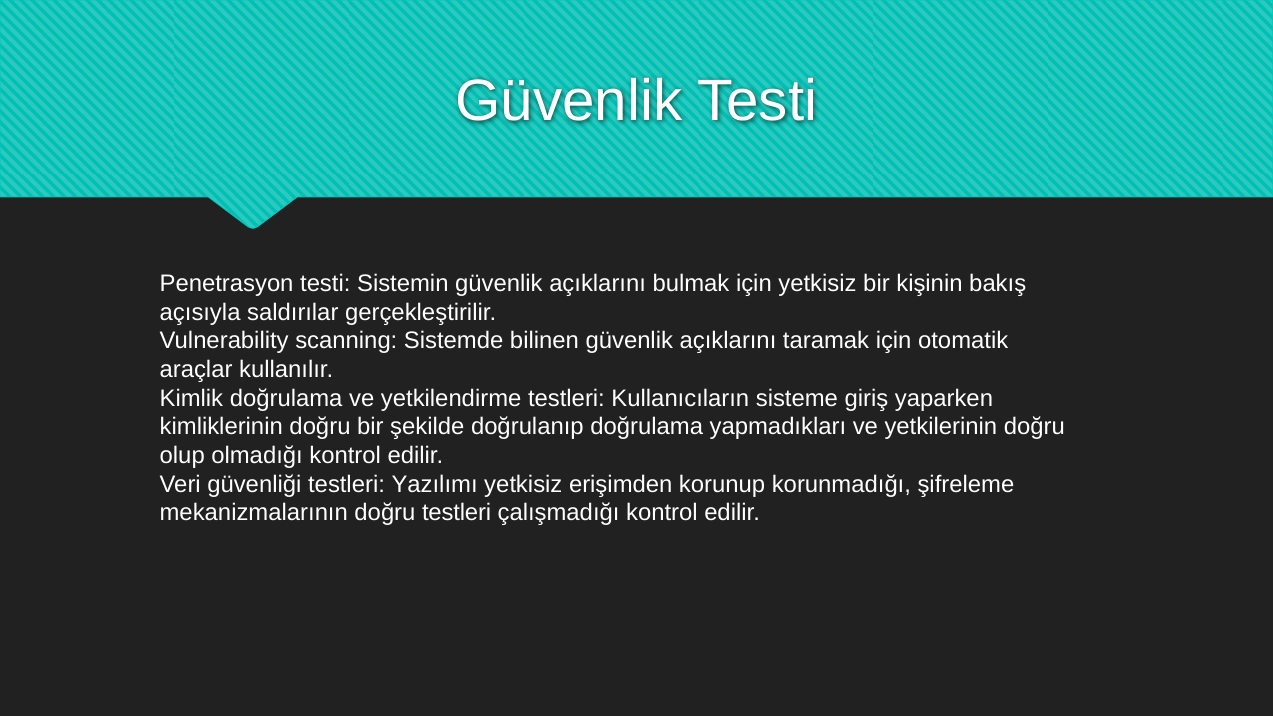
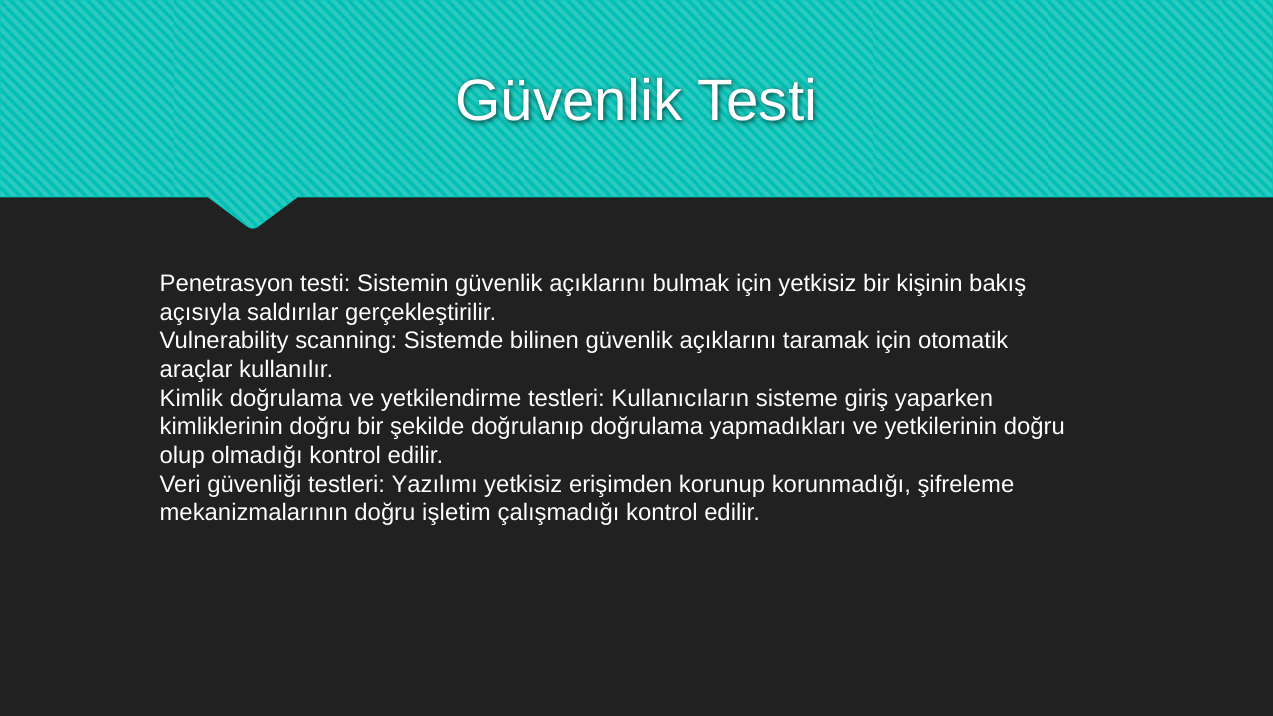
doğru testleri: testleri -> işletim
